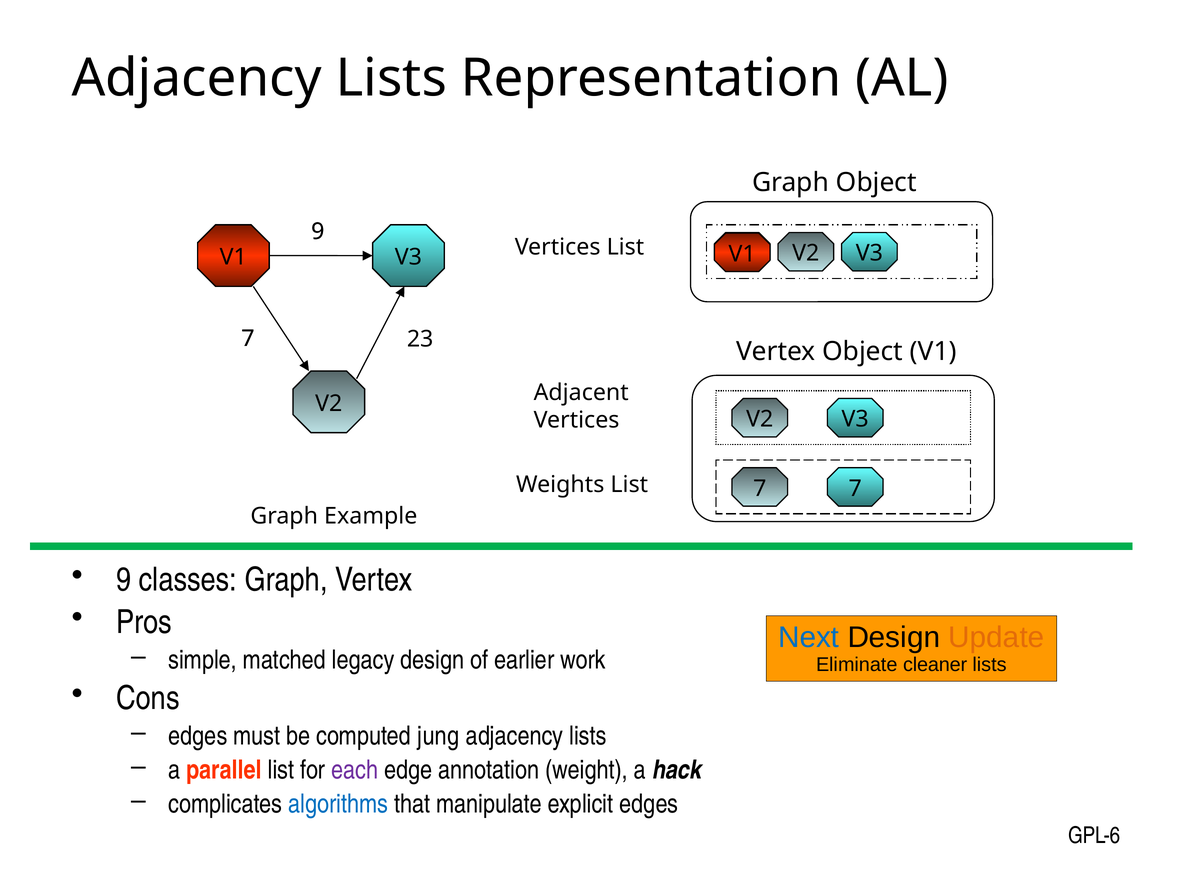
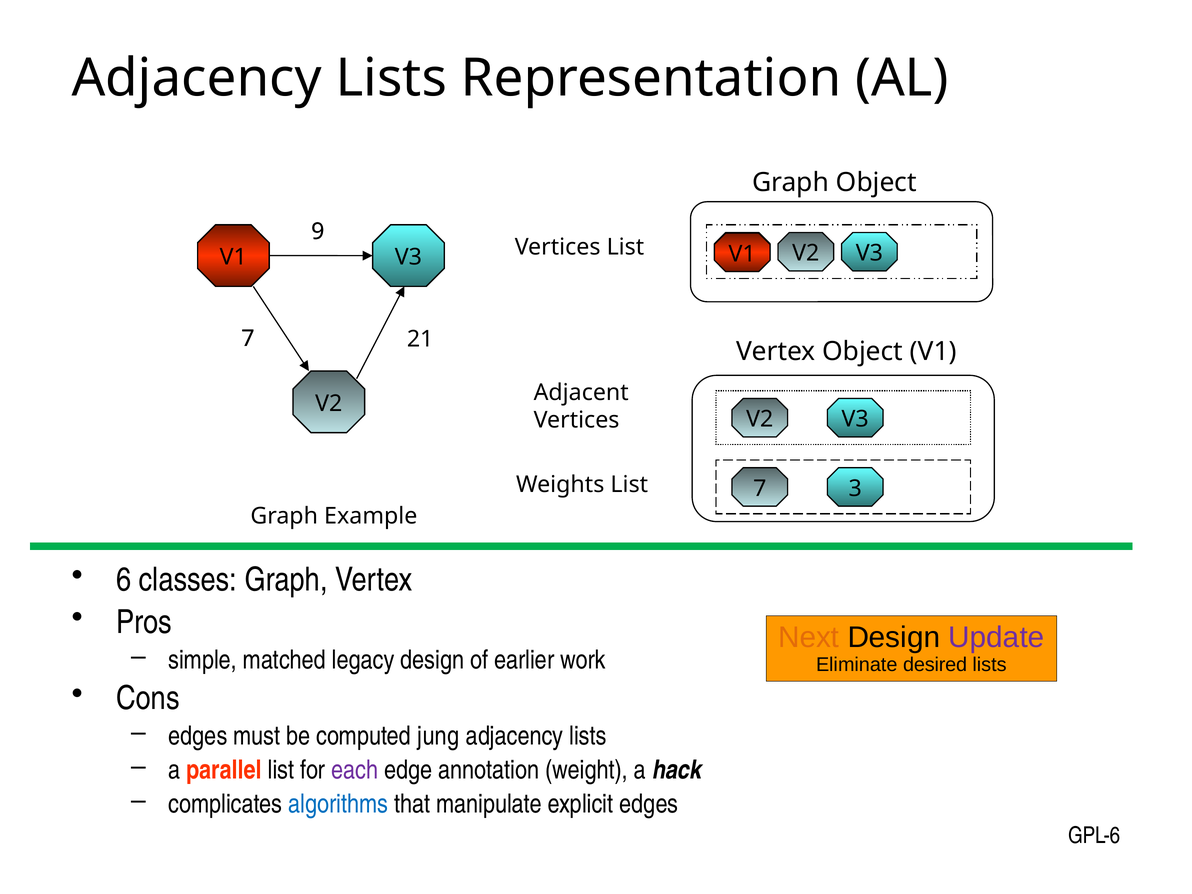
23: 23 -> 21
7 7: 7 -> 3
9 at (124, 580): 9 -> 6
Next colour: blue -> orange
Update colour: orange -> purple
cleaner: cleaner -> desired
